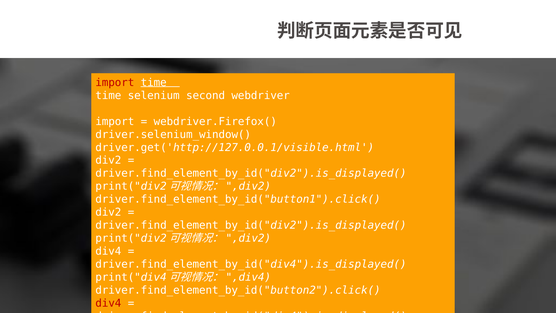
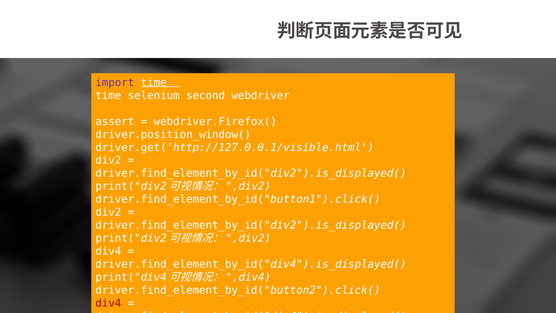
import at (115, 82) colour: red -> purple
import at (115, 121): import -> assert
driver.selenium_window(: driver.selenium_window( -> driver.position_window(
